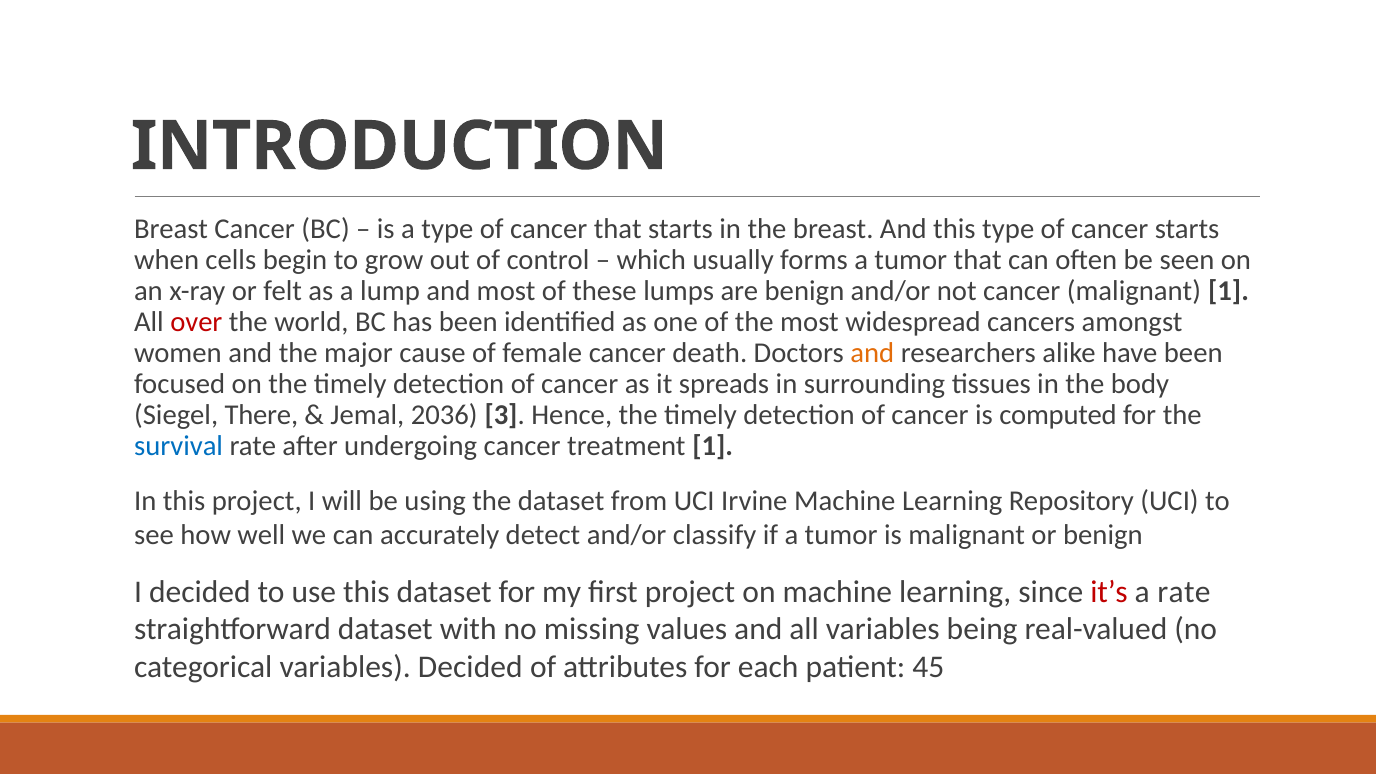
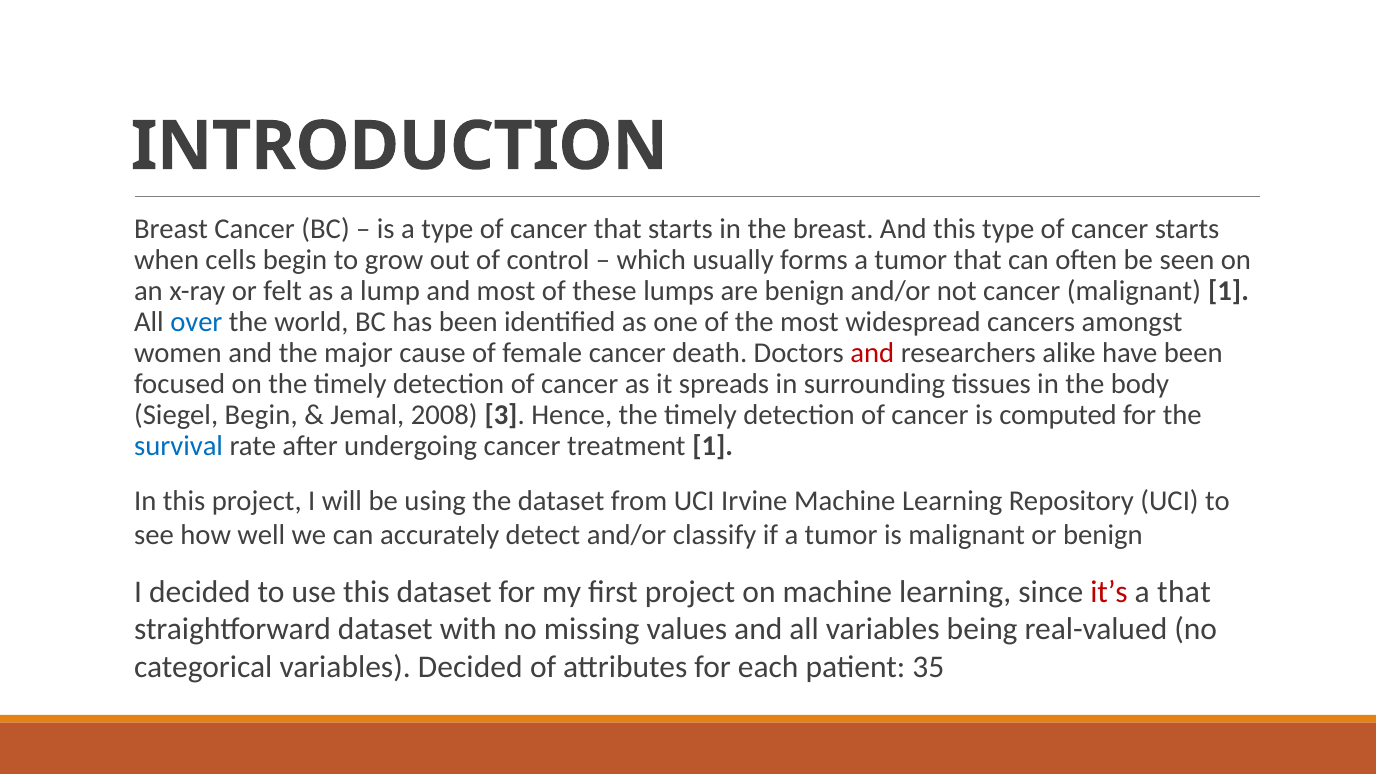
over colour: red -> blue
and at (872, 353) colour: orange -> red
Siegel There: There -> Begin
2036: 2036 -> 2008
a rate: rate -> that
45: 45 -> 35
